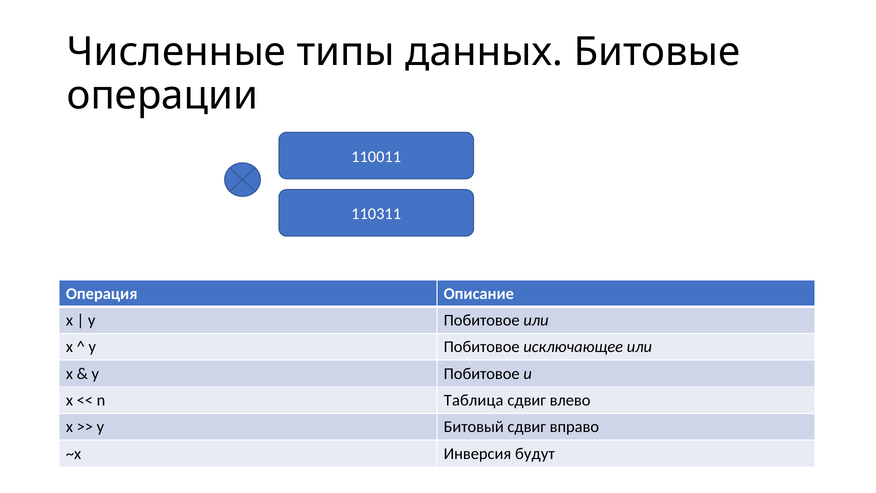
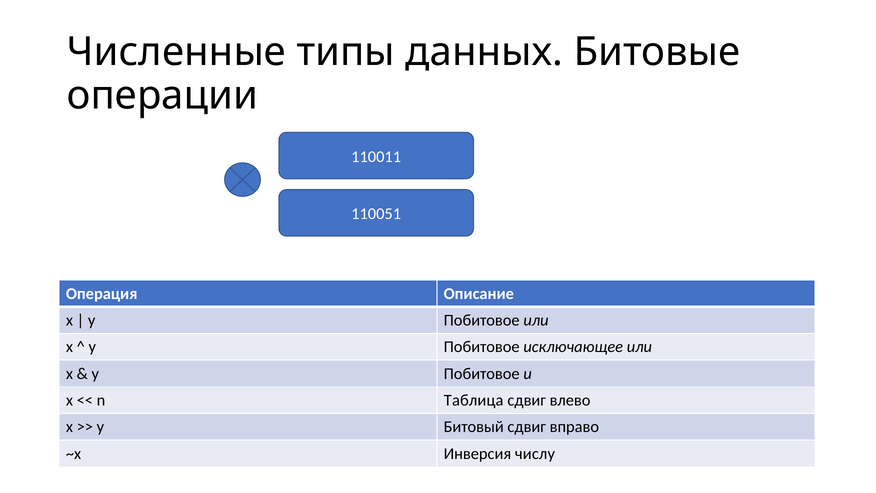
110311: 110311 -> 110051
будут: будут -> числу
